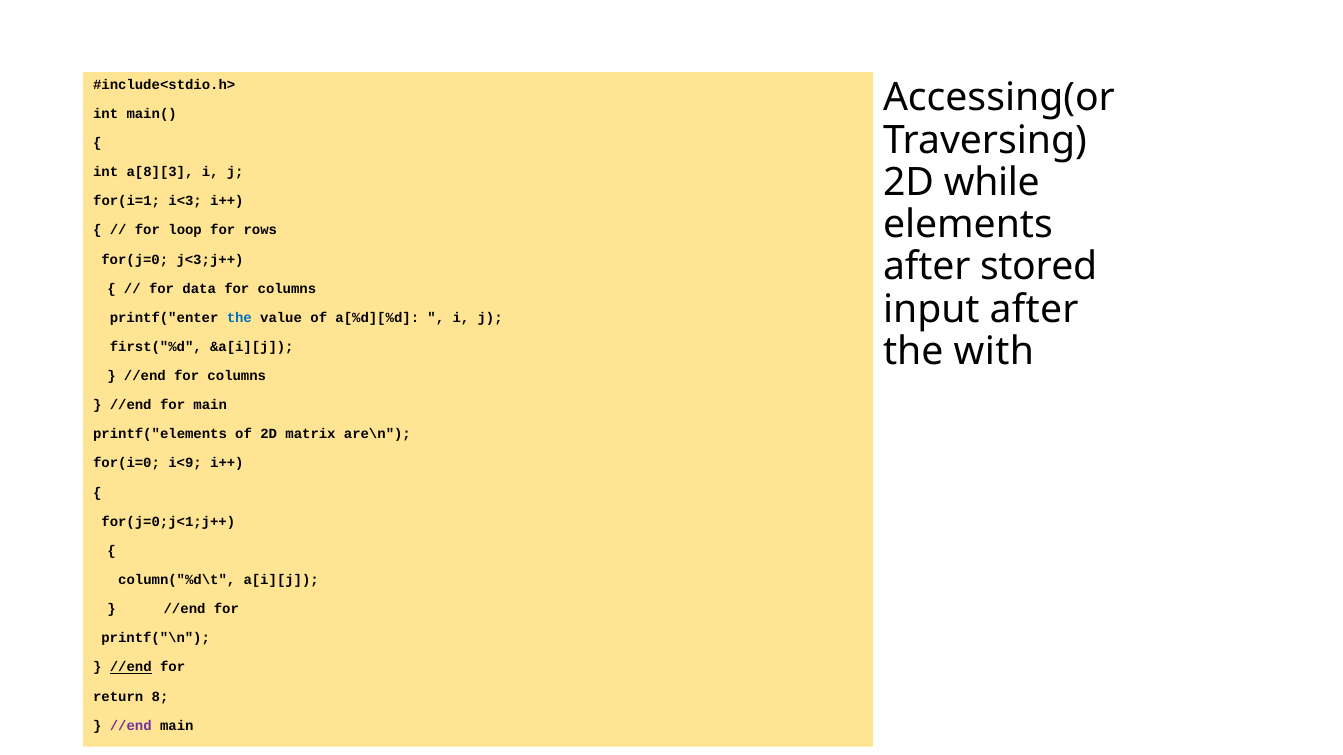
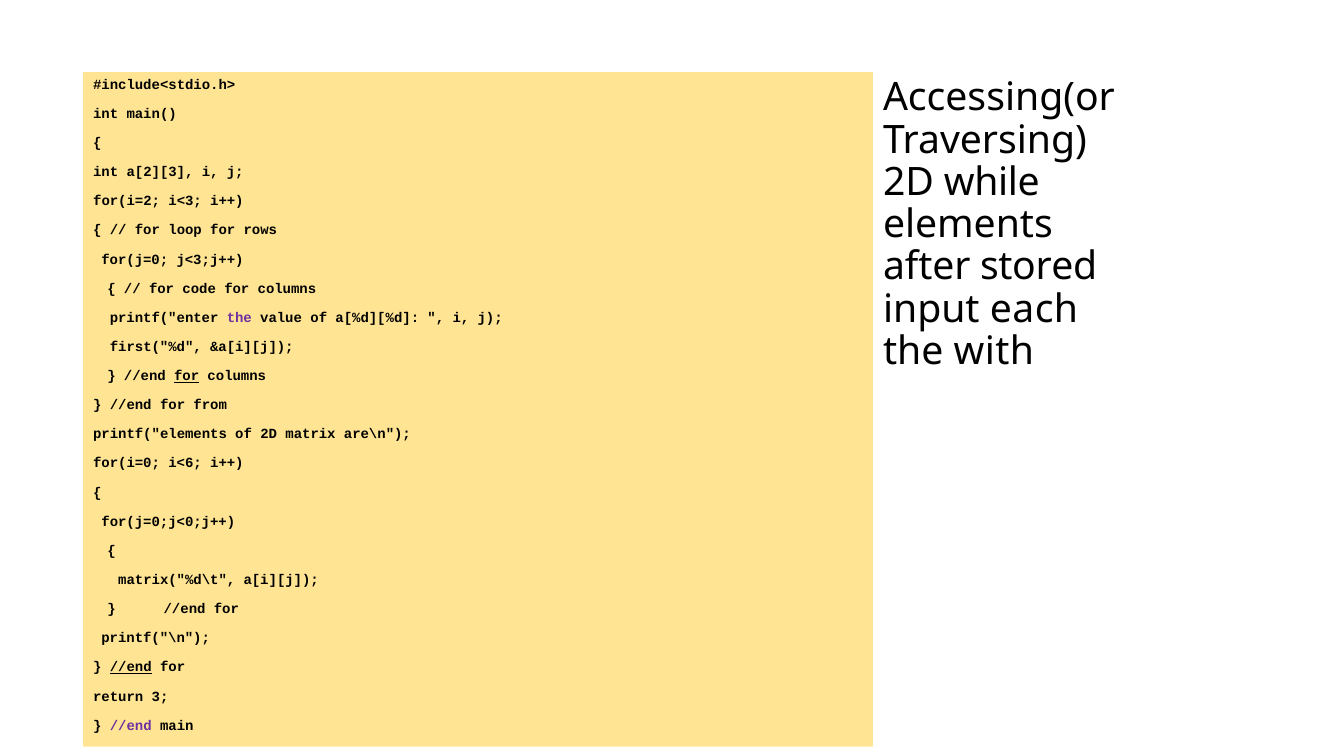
a[8][3: a[8][3 -> a[2][3
for(i=1: for(i=1 -> for(i=2
data: data -> code
input after: after -> each
the at (239, 318) colour: blue -> purple
for at (187, 376) underline: none -> present
for main: main -> from
i<9: i<9 -> i<6
for(j=0;j<1;j++: for(j=0;j<1;j++ -> for(j=0;j<0;j++
column("%d\t: column("%d\t -> matrix("%d\t
8: 8 -> 3
